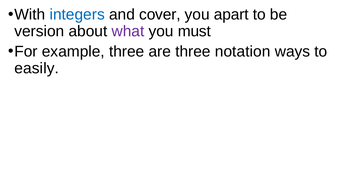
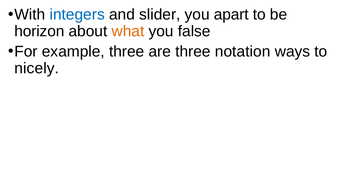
cover: cover -> slider
version: version -> horizon
what colour: purple -> orange
must: must -> false
easily: easily -> nicely
